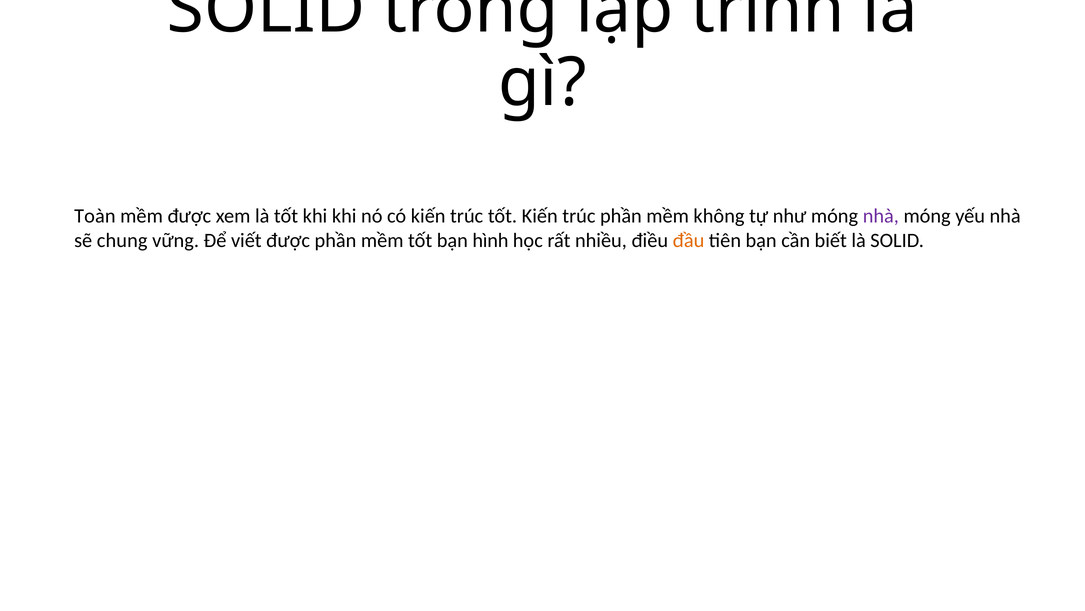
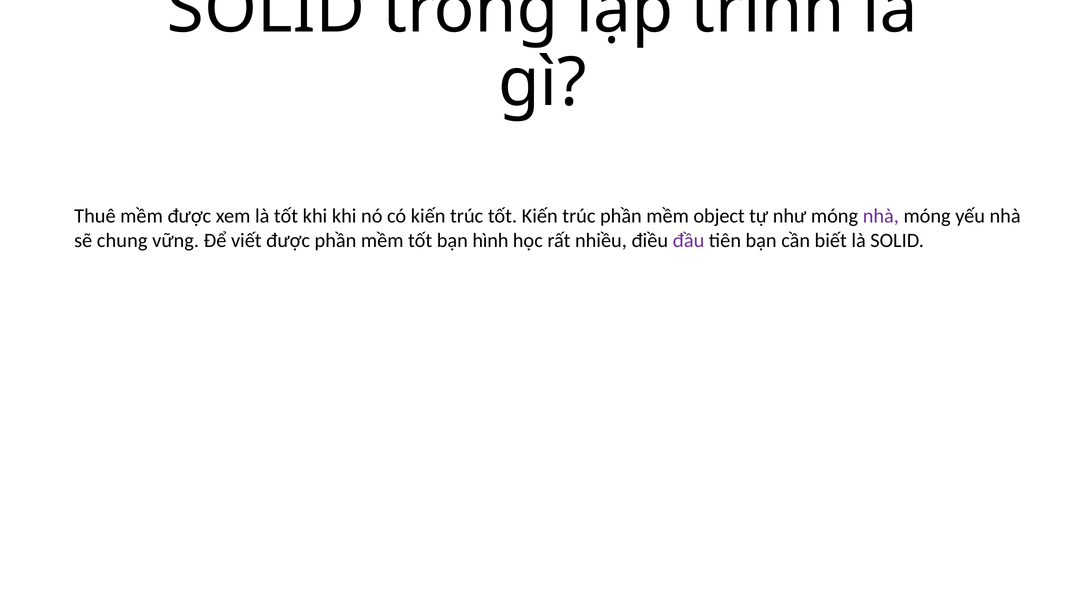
Toàn: Toàn -> Thuê
không: không -> object
đầu colour: orange -> purple
